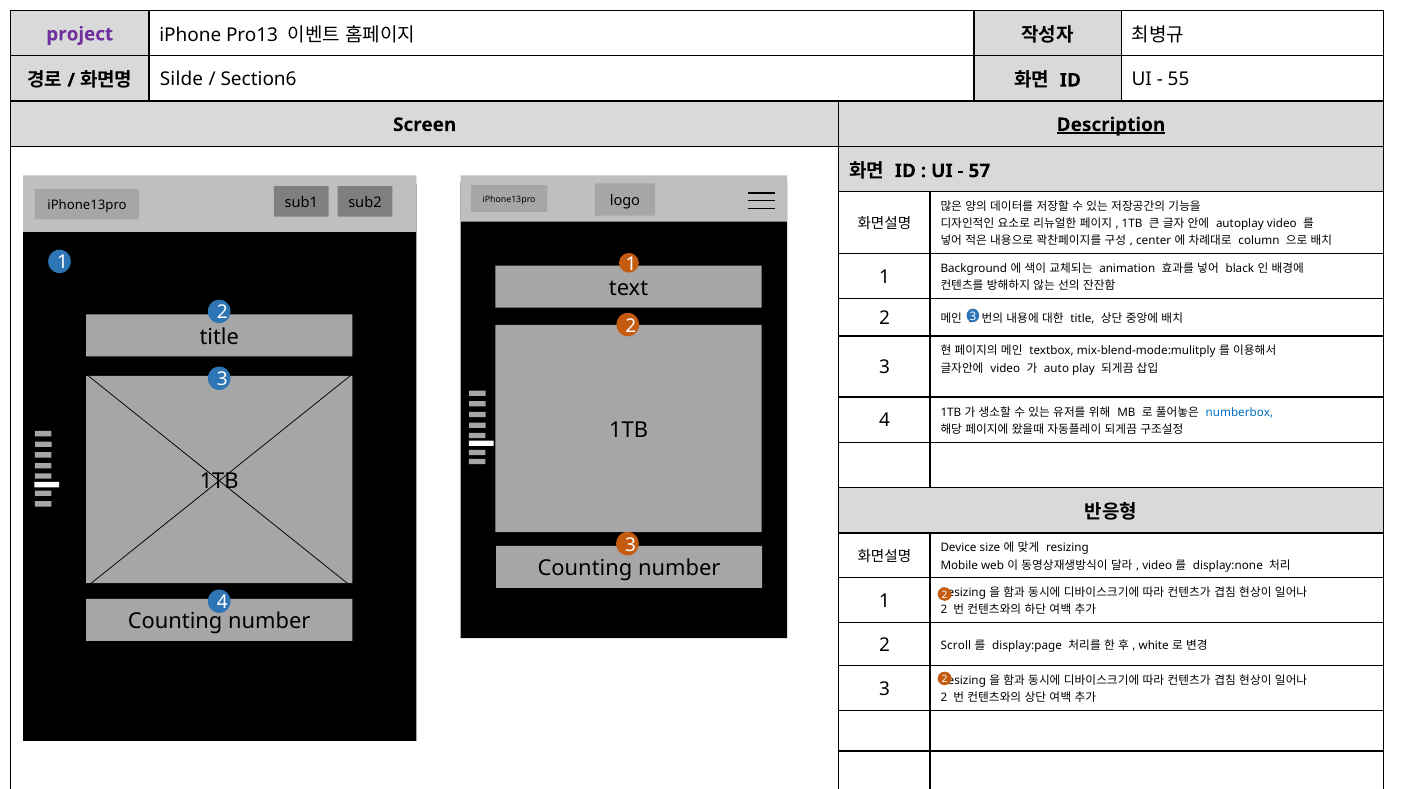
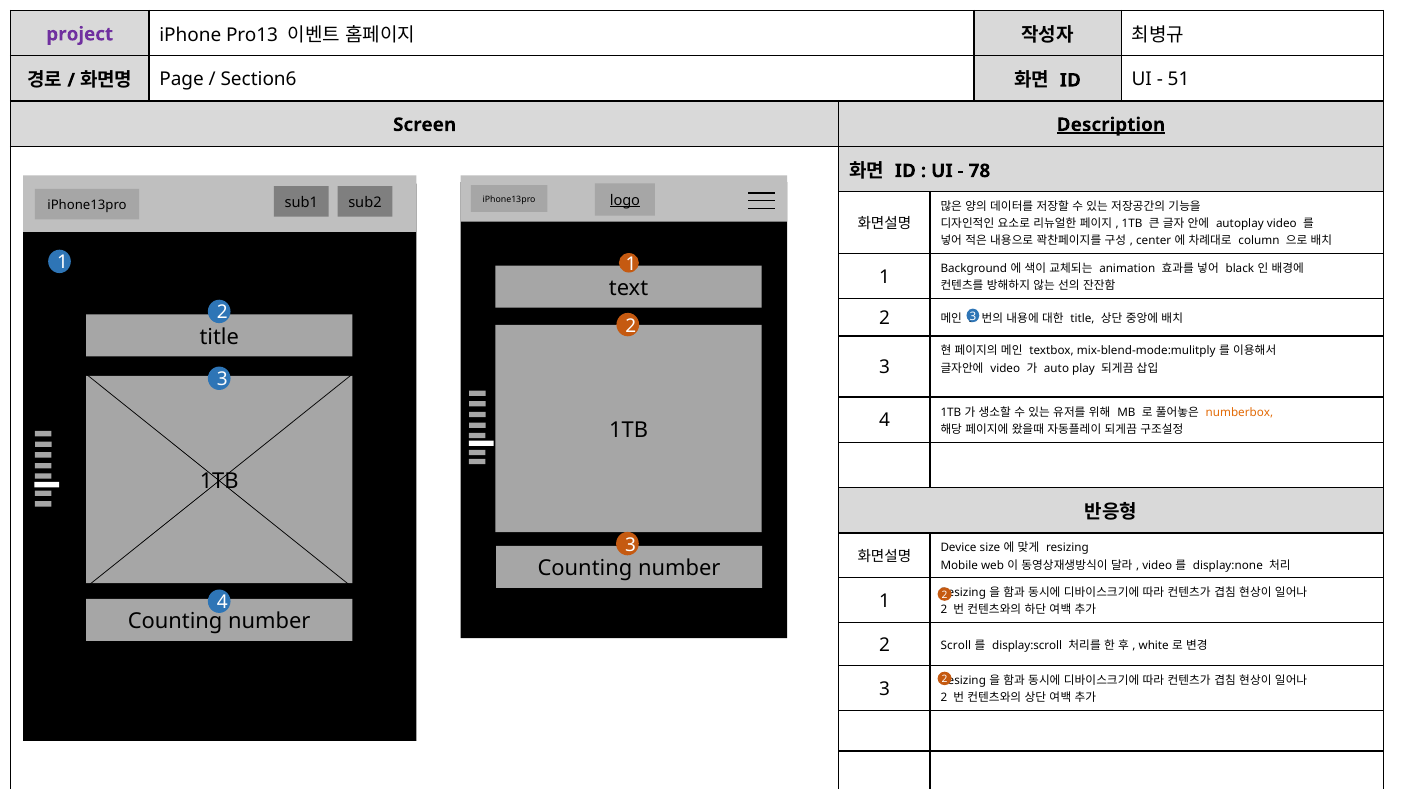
Silde: Silde -> Page
55: 55 -> 51
57: 57 -> 78
logo underline: none -> present
numberbox colour: blue -> orange
display:page: display:page -> display:scroll
